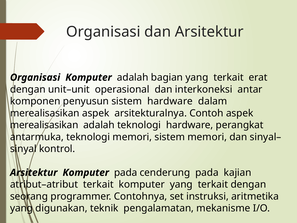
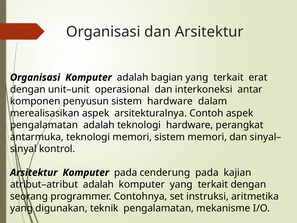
merealisasikan at (44, 125): merealisasikan -> pengalamatan
atribut–atribut terkait: terkait -> adalah
